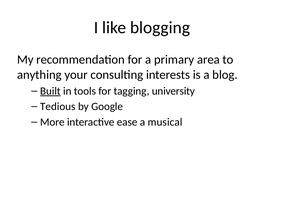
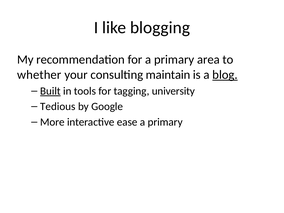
anything: anything -> whether
interests: interests -> maintain
blog underline: none -> present
musical at (165, 122): musical -> primary
